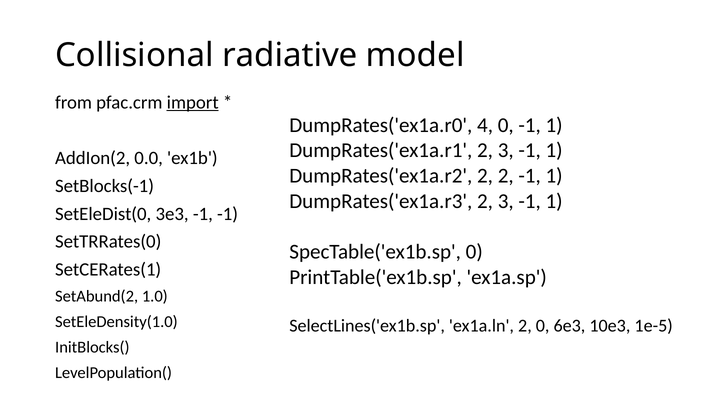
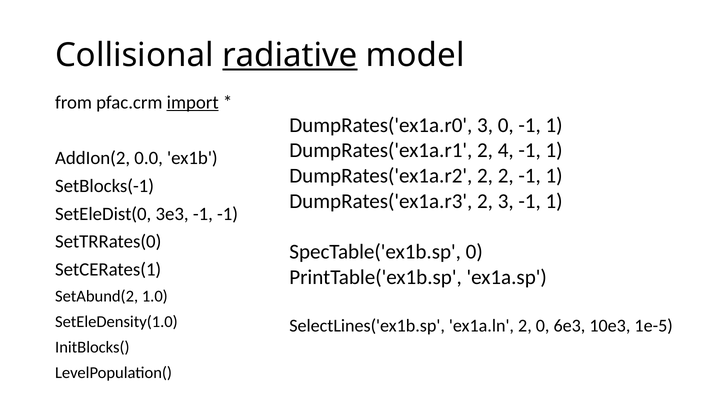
radiative underline: none -> present
DumpRates('ex1a.r0 4: 4 -> 3
DumpRates('ex1a.r1 2 3: 3 -> 4
